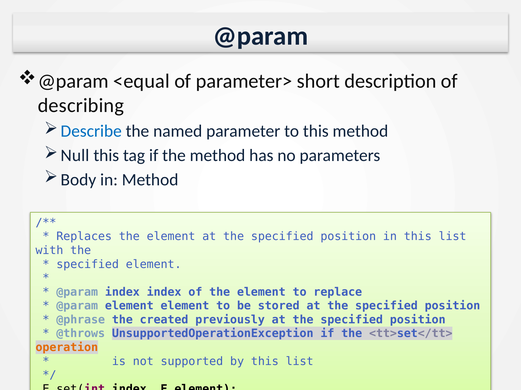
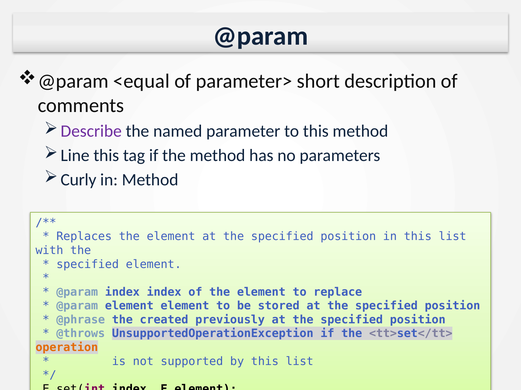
describing: describing -> comments
Describe colour: blue -> purple
Null: Null -> Line
Body: Body -> Curly
